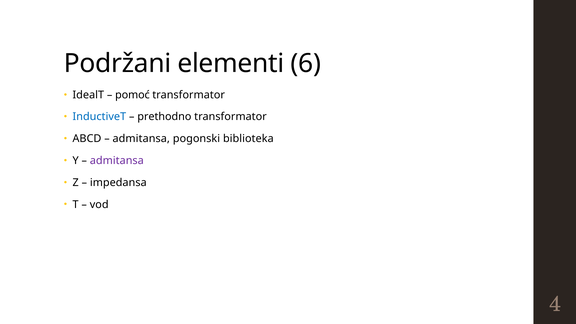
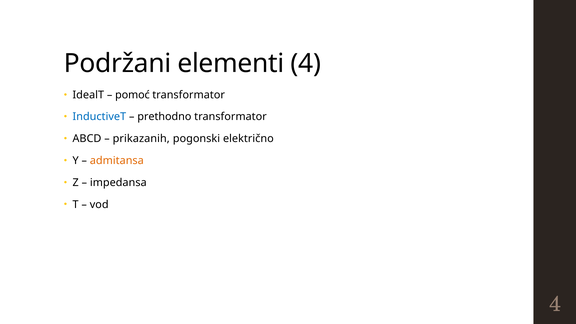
elementi 6: 6 -> 4
admitansa at (141, 139): admitansa -> prikazanih
biblioteka: biblioteka -> električno
admitansa at (117, 161) colour: purple -> orange
